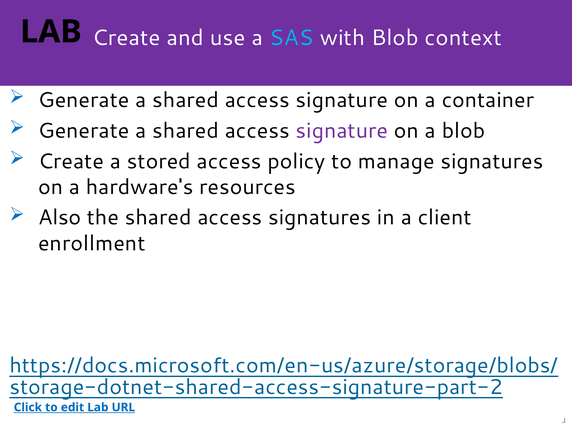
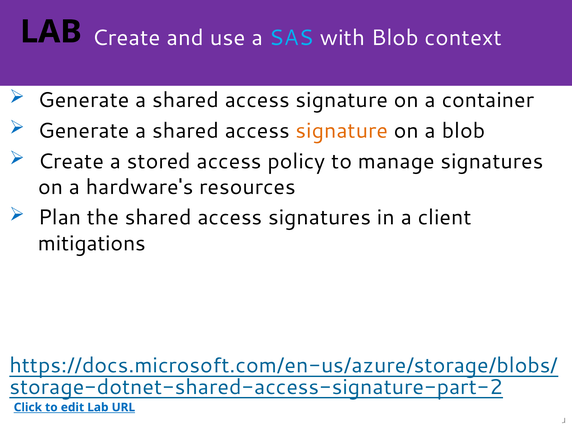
signature at (342, 131) colour: purple -> orange
Also: Also -> Plan
enrollment: enrollment -> mitigations
